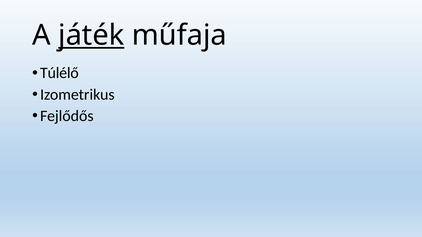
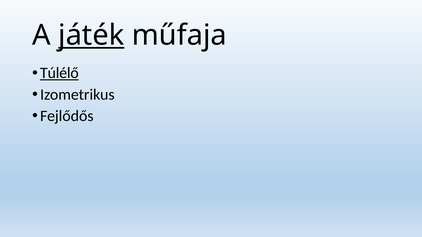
Túlélő underline: none -> present
